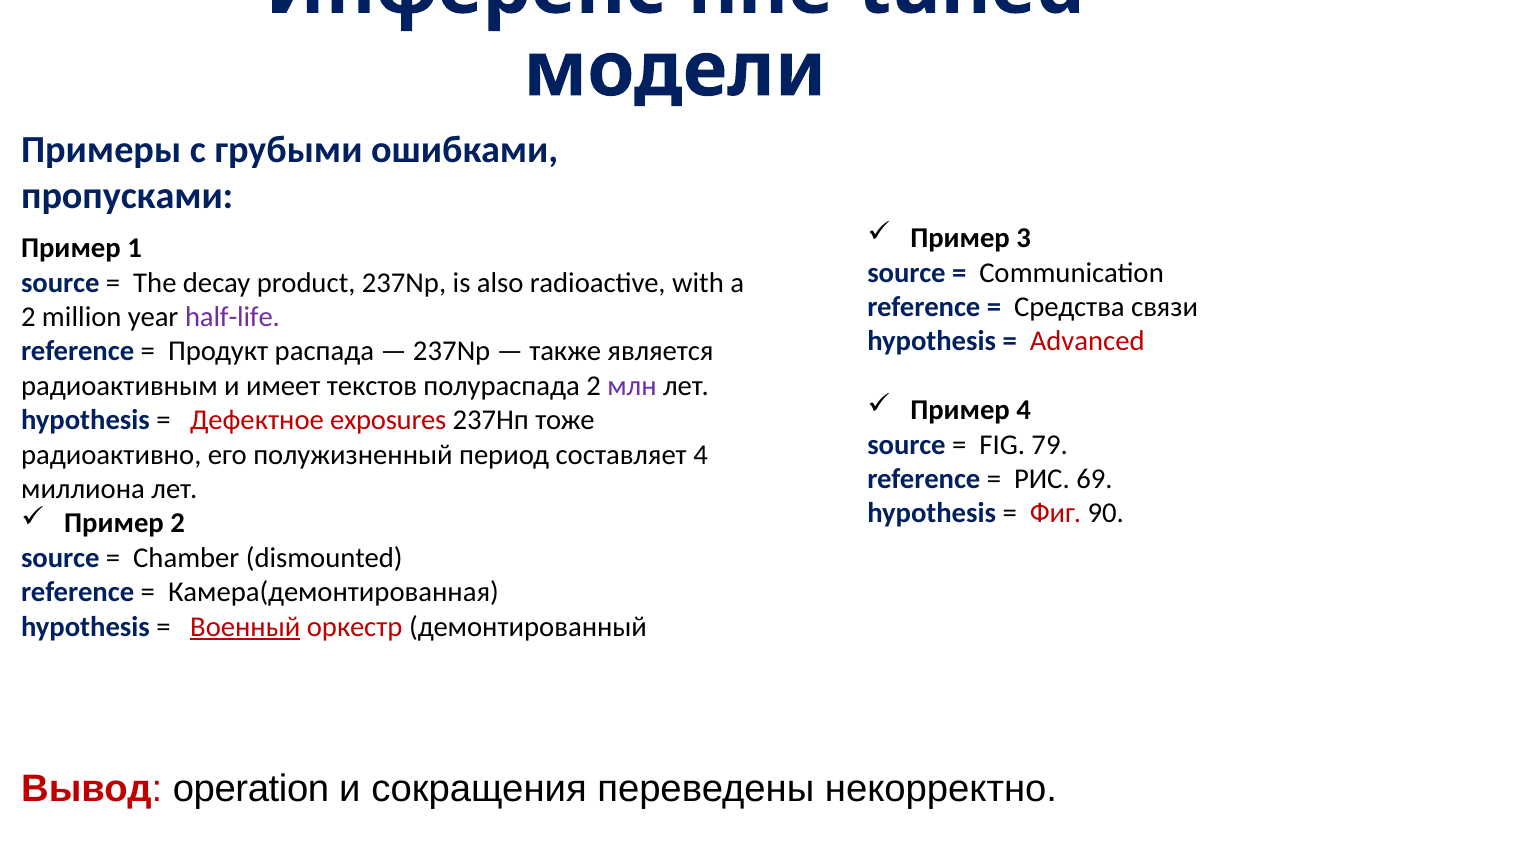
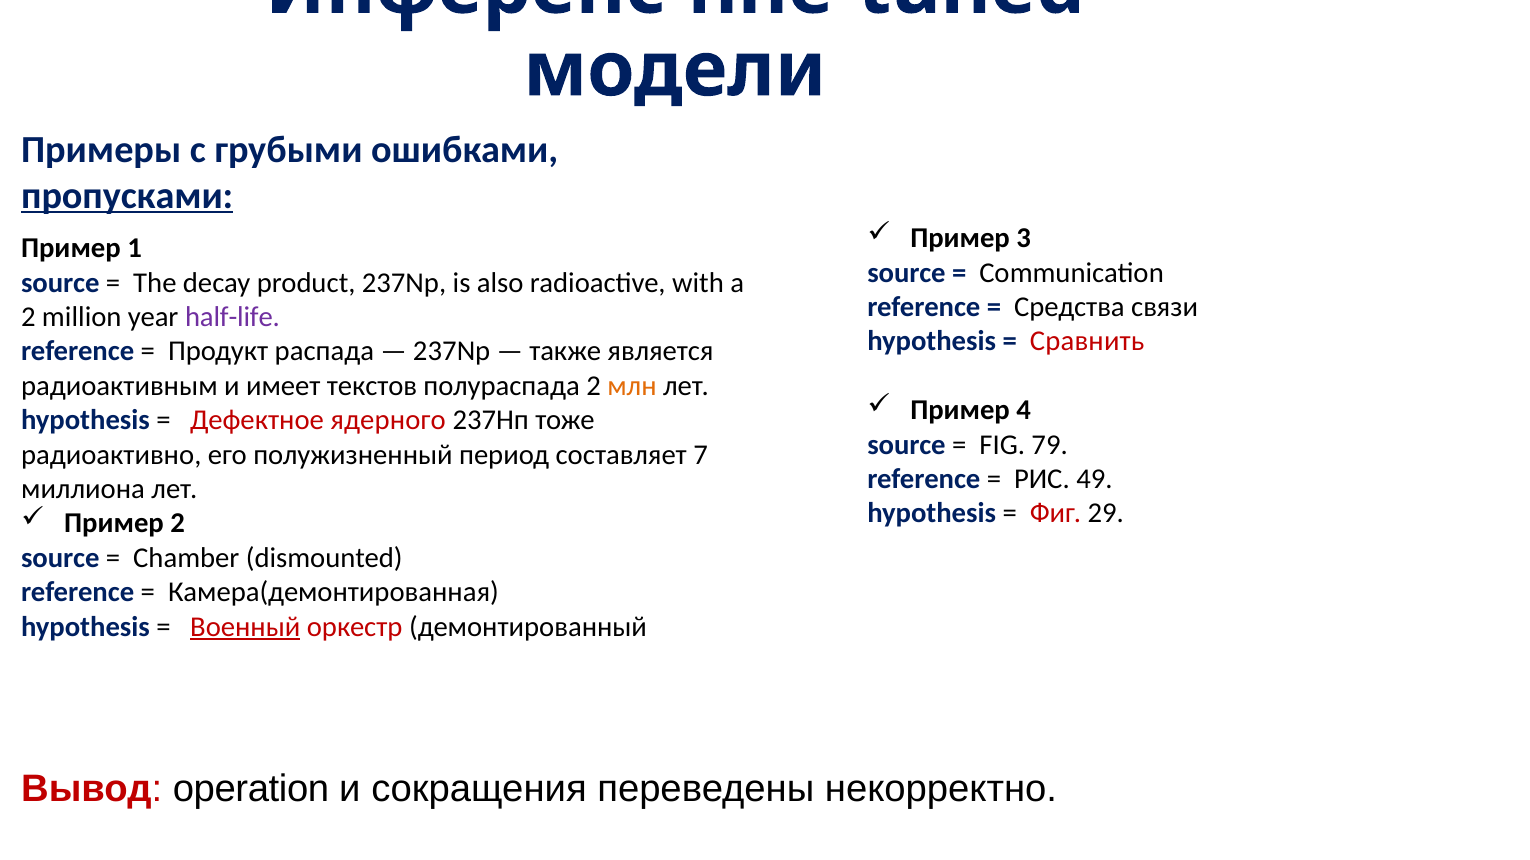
пропусками underline: none -> present
Advanced: Advanced -> Сравнить
млн colour: purple -> orange
exposures: exposures -> ядерного
составляет 4: 4 -> 7
69: 69 -> 49
90: 90 -> 29
